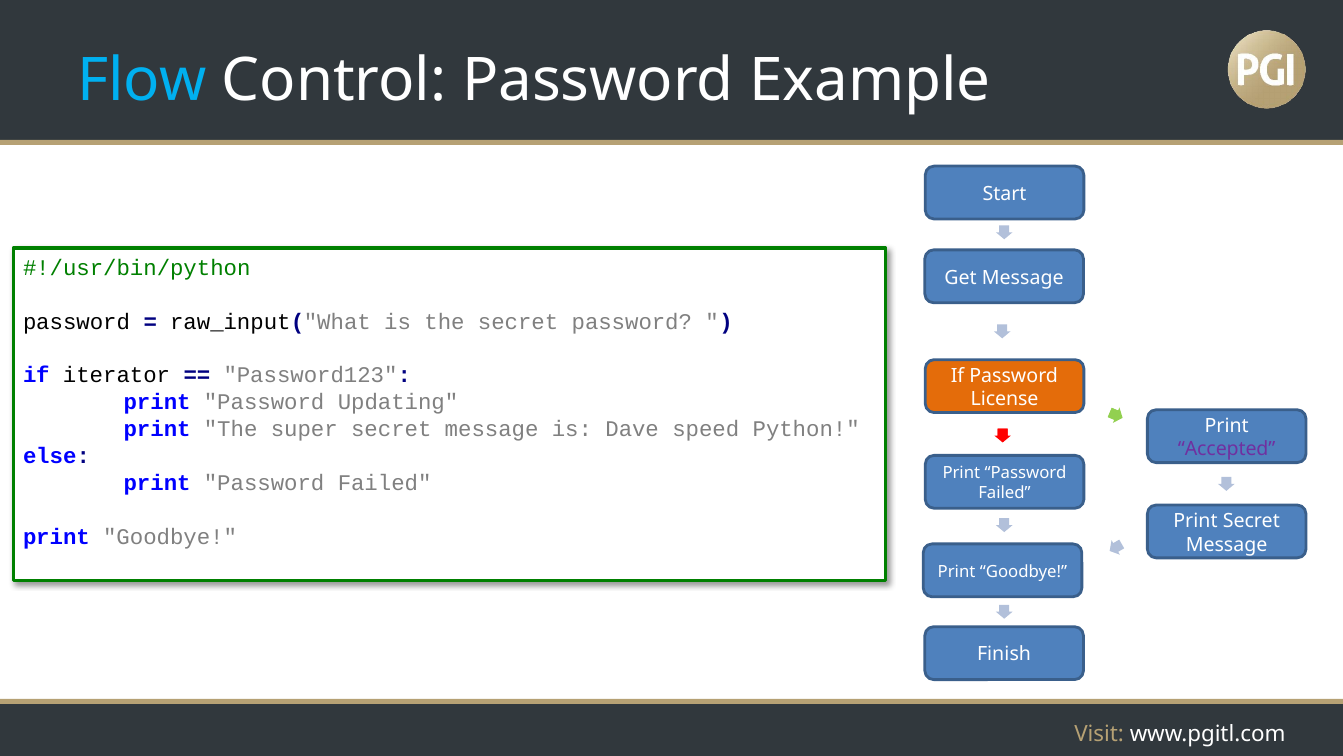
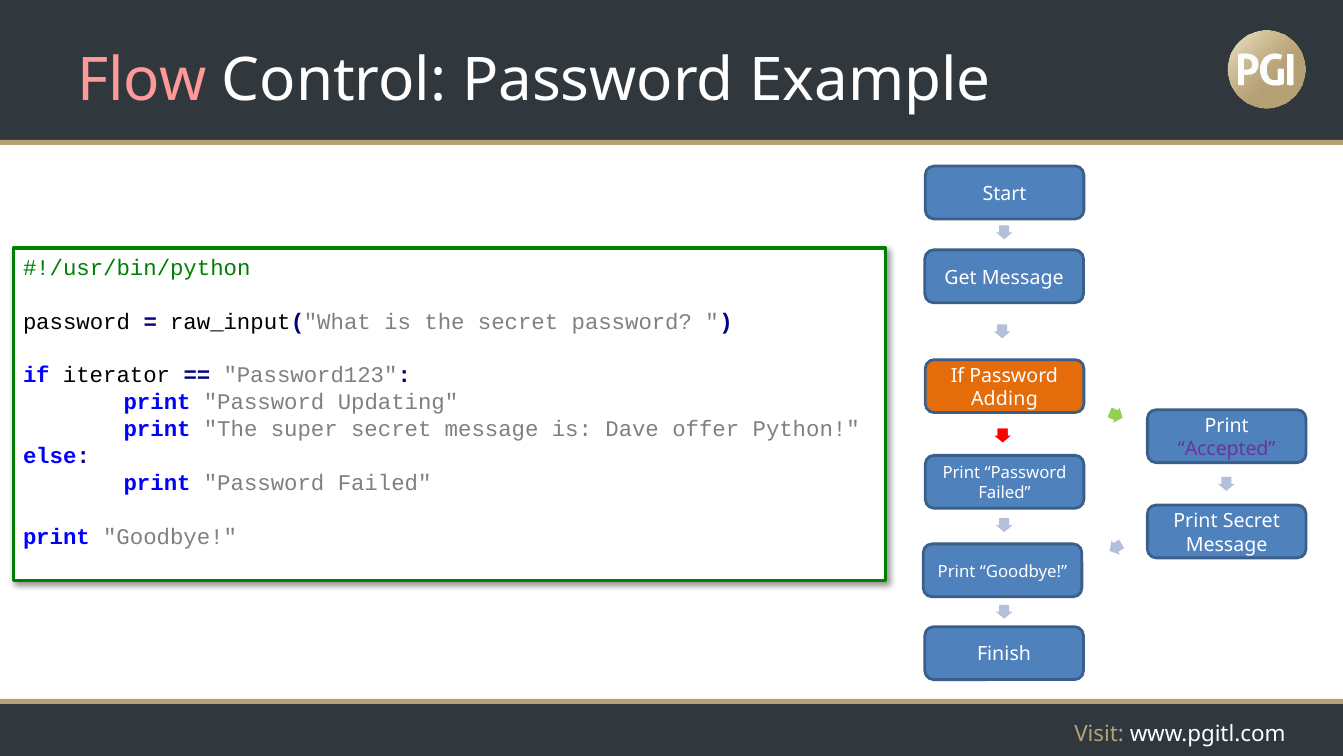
Flow colour: light blue -> pink
License: License -> Adding
speed: speed -> offer
